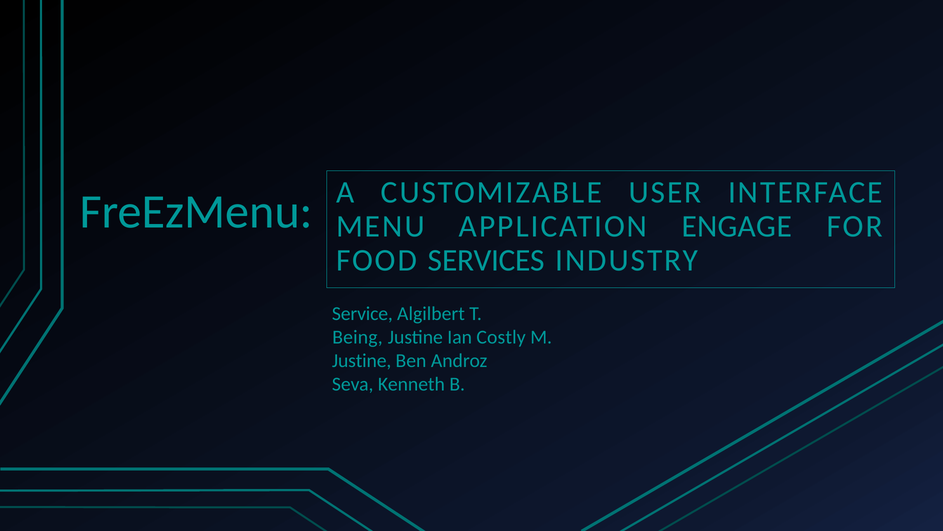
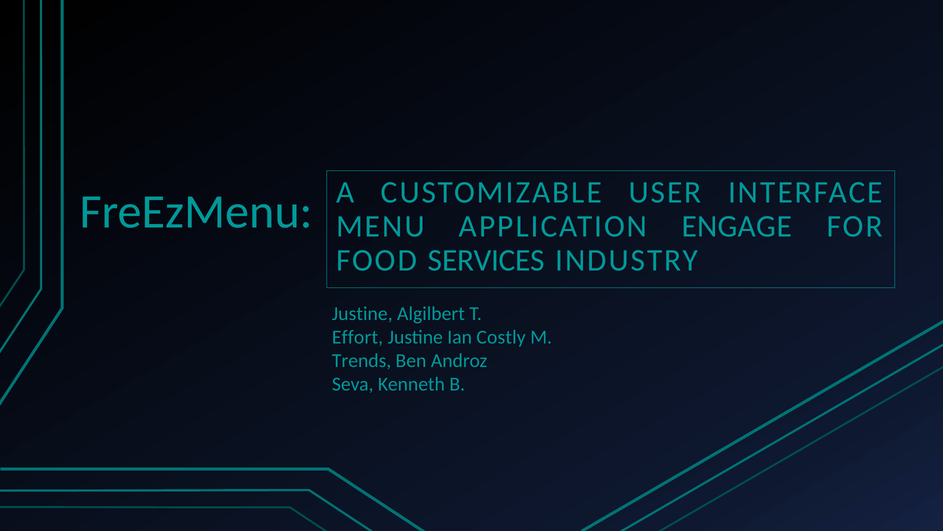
Service at (362, 313): Service -> Justine
Being: Being -> Effort
Justine at (362, 360): Justine -> Trends
